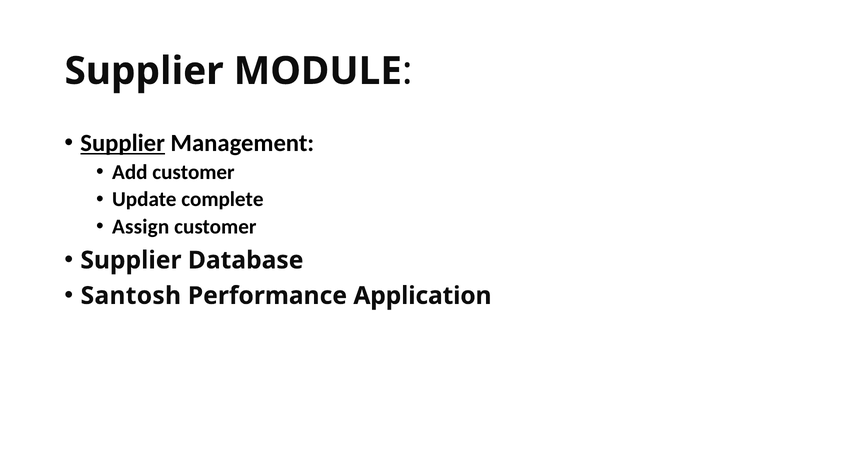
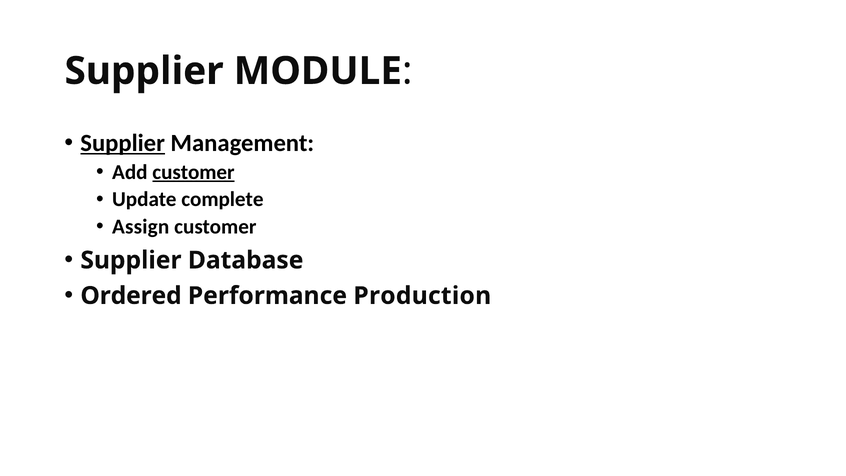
customer at (193, 172) underline: none -> present
Santosh: Santosh -> Ordered
Application: Application -> Production
